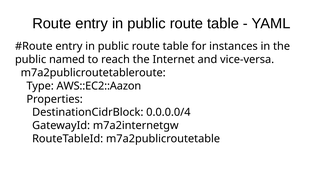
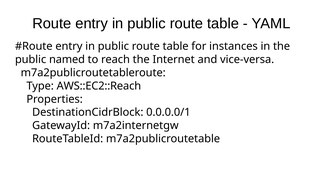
AWS::EC2::Aazon: AWS::EC2::Aazon -> AWS::EC2::Reach
0.0.0.0/4: 0.0.0.0/4 -> 0.0.0.0/1
